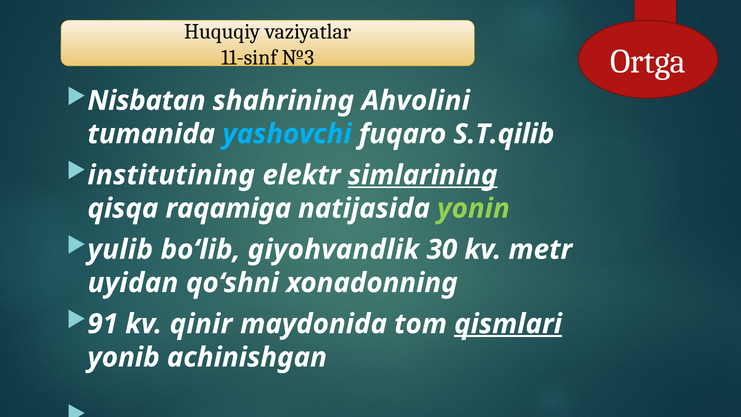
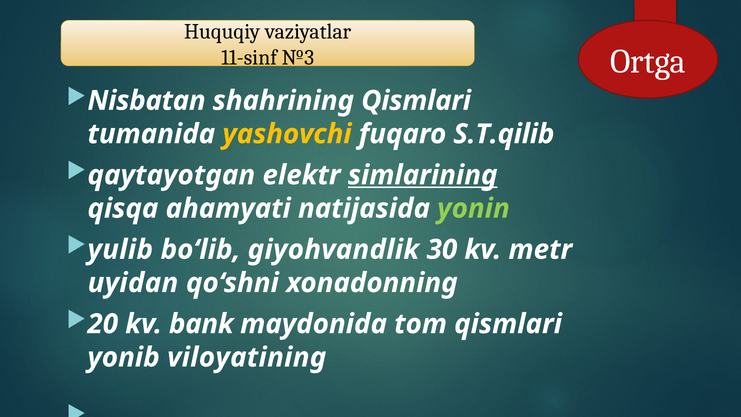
shahrining Ahvolini: Ahvolini -> Qismlari
yashovchi colour: light blue -> yellow
institutining: institutining -> qaytayotgan
raqamiga: raqamiga -> ahamyati
91: 91 -> 20
qinir: qinir -> bank
qismlari at (508, 324) underline: present -> none
achinishgan: achinishgan -> viloyatining
